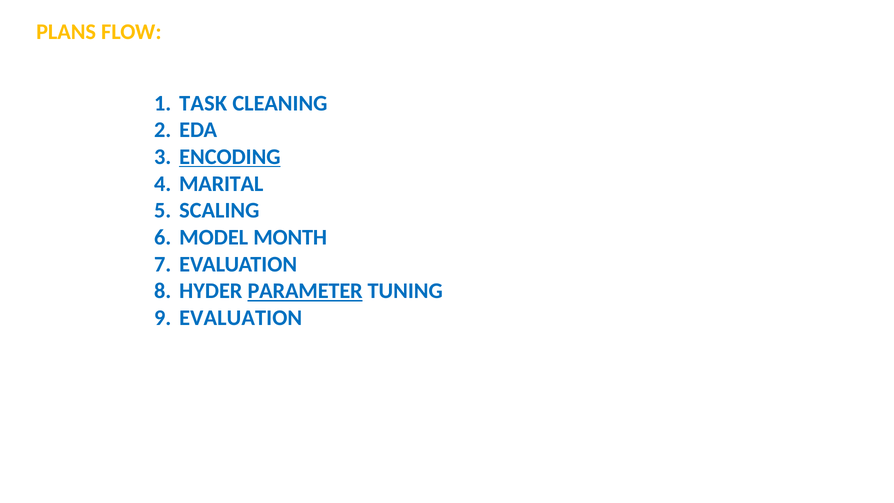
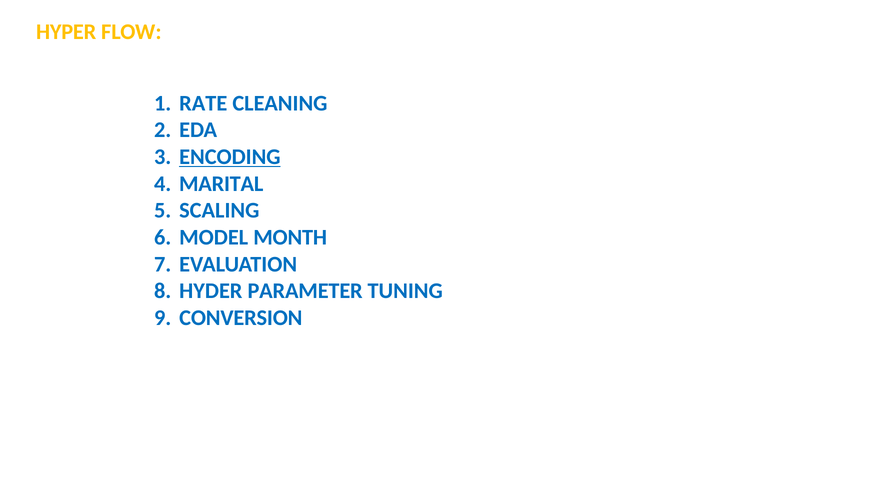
PLANS: PLANS -> HYPER
TASK: TASK -> RATE
PARAMETER underline: present -> none
EVALUATION at (241, 318): EVALUATION -> CONVERSION
